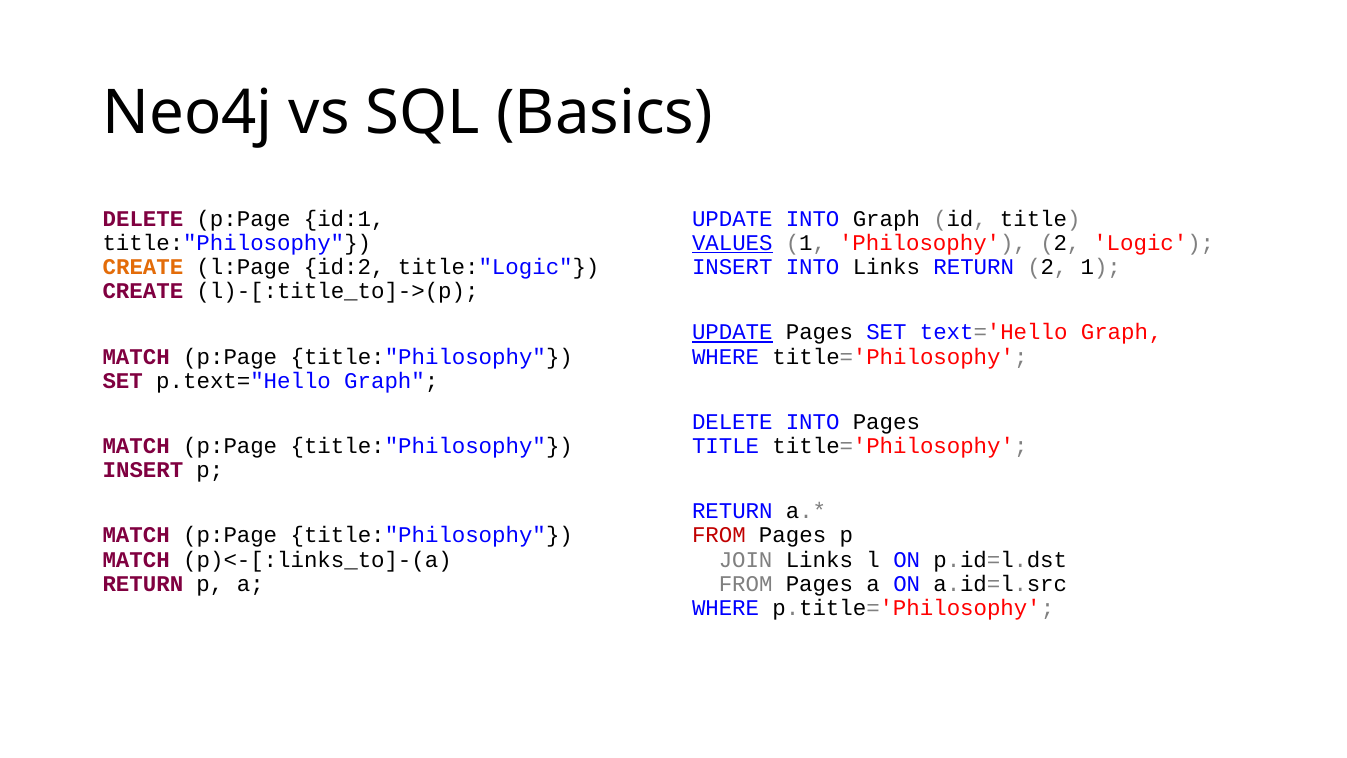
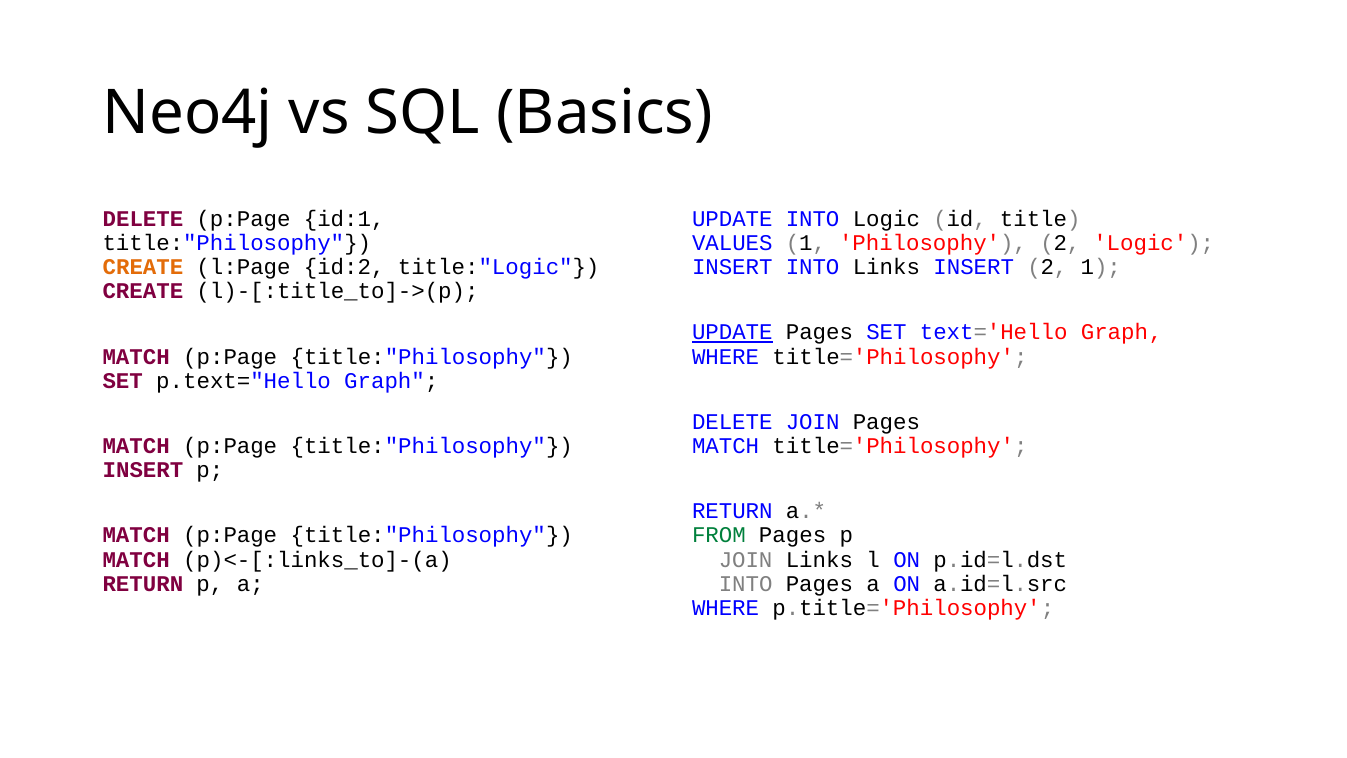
INTO Graph: Graph -> Logic
VALUES underline: present -> none
Links RETURN: RETURN -> INSERT
DELETE INTO: INTO -> JOIN
TITLE at (726, 446): TITLE -> MATCH
FROM at (719, 535) colour: red -> green
FROM at (746, 584): FROM -> INTO
